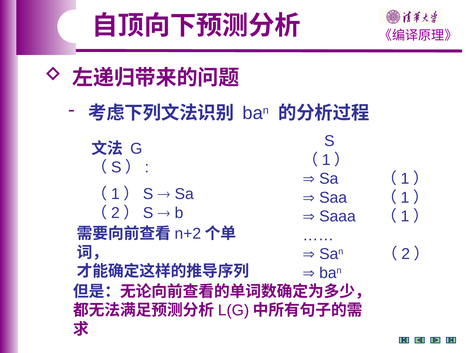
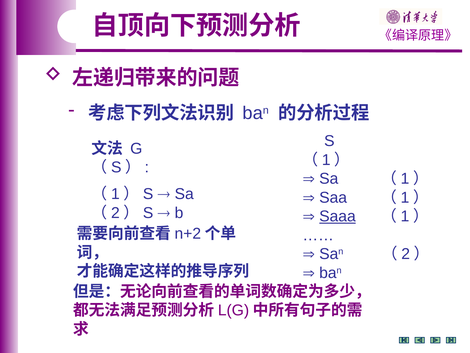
Saaa underline: none -> present
